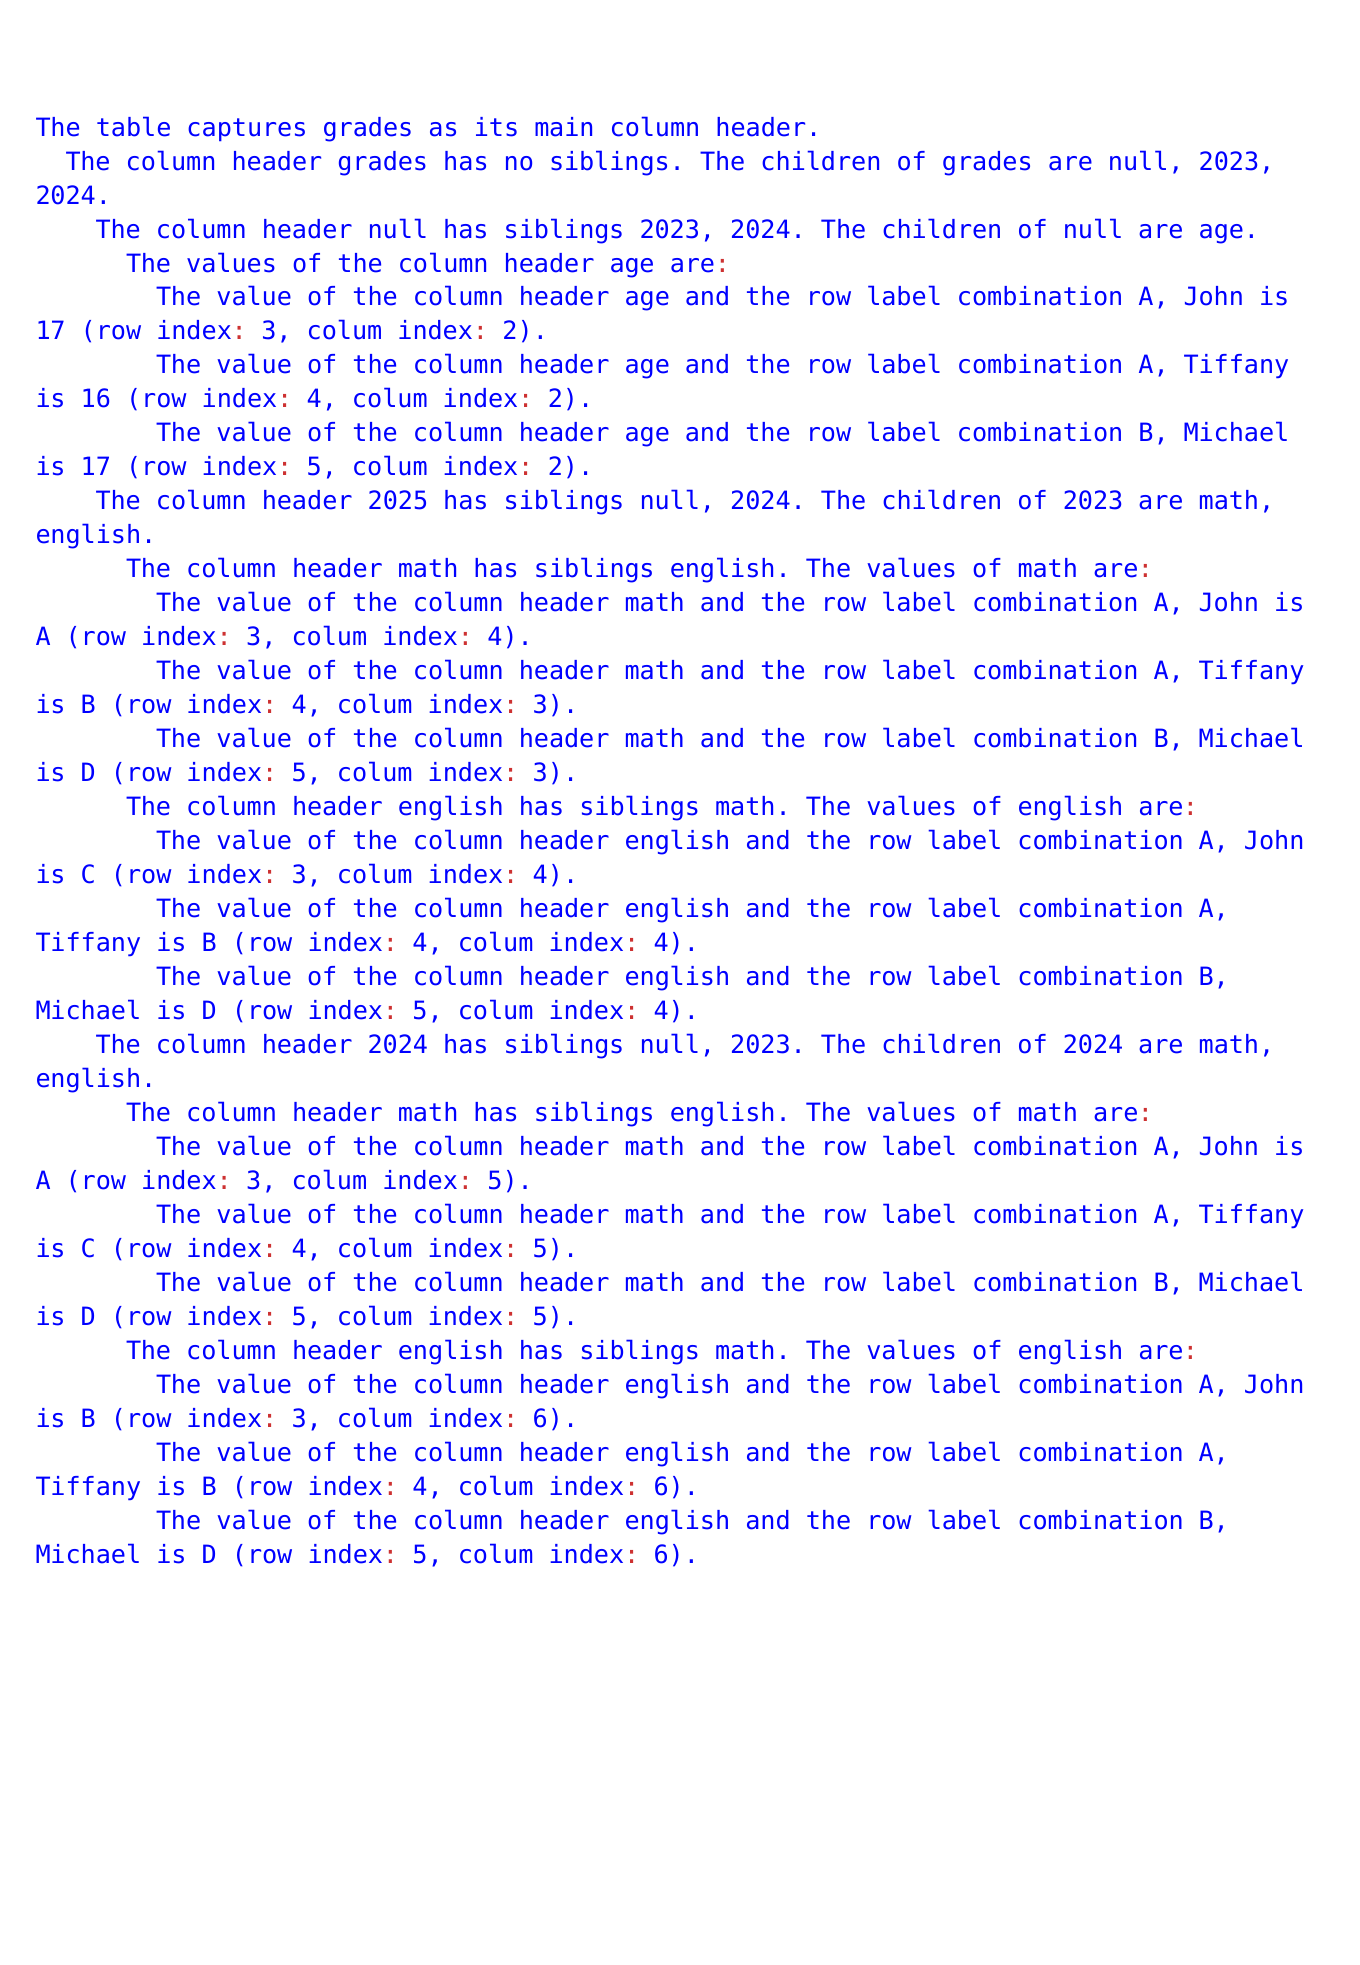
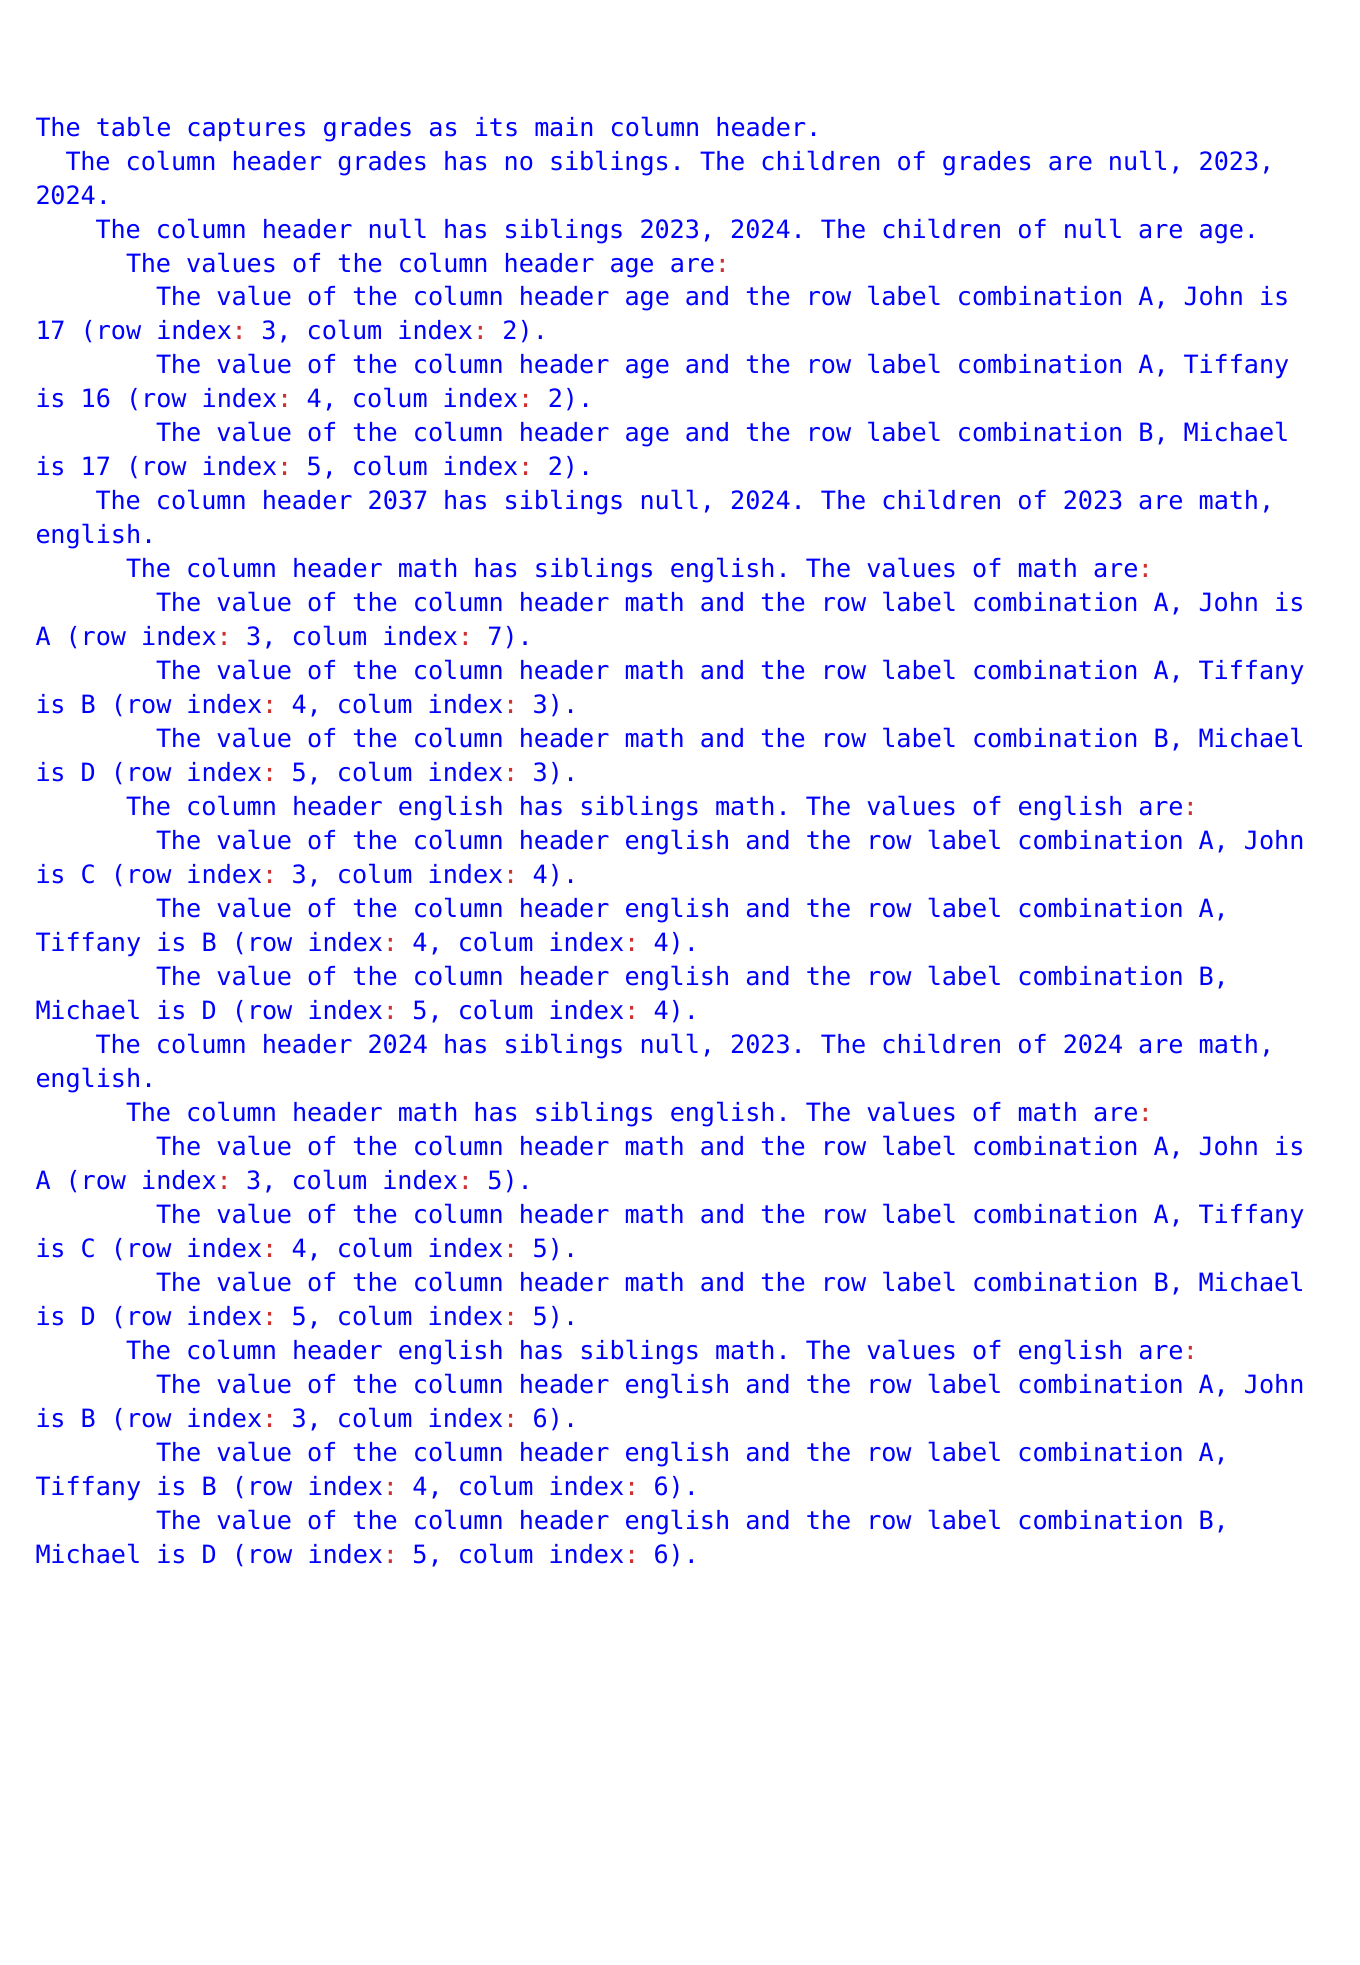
2025: 2025 -> 2037
4 at (510, 637): 4 -> 7
